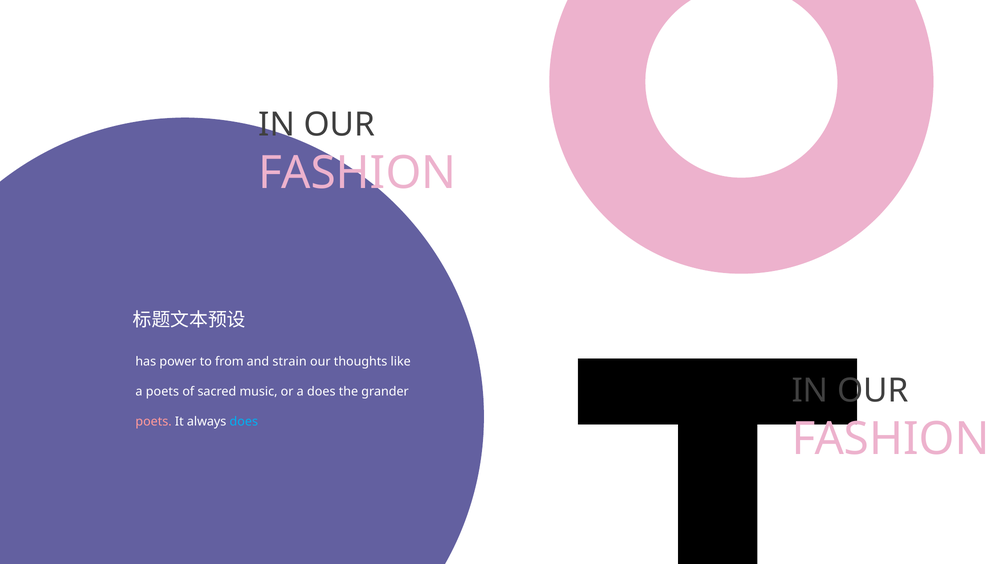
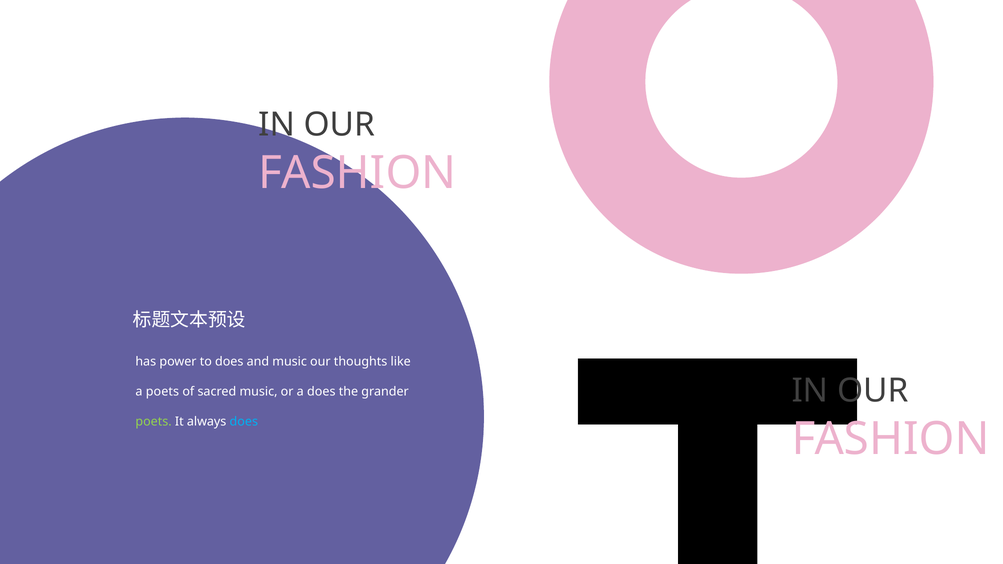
to from: from -> does
and strain: strain -> music
poets at (154, 422) colour: pink -> light green
